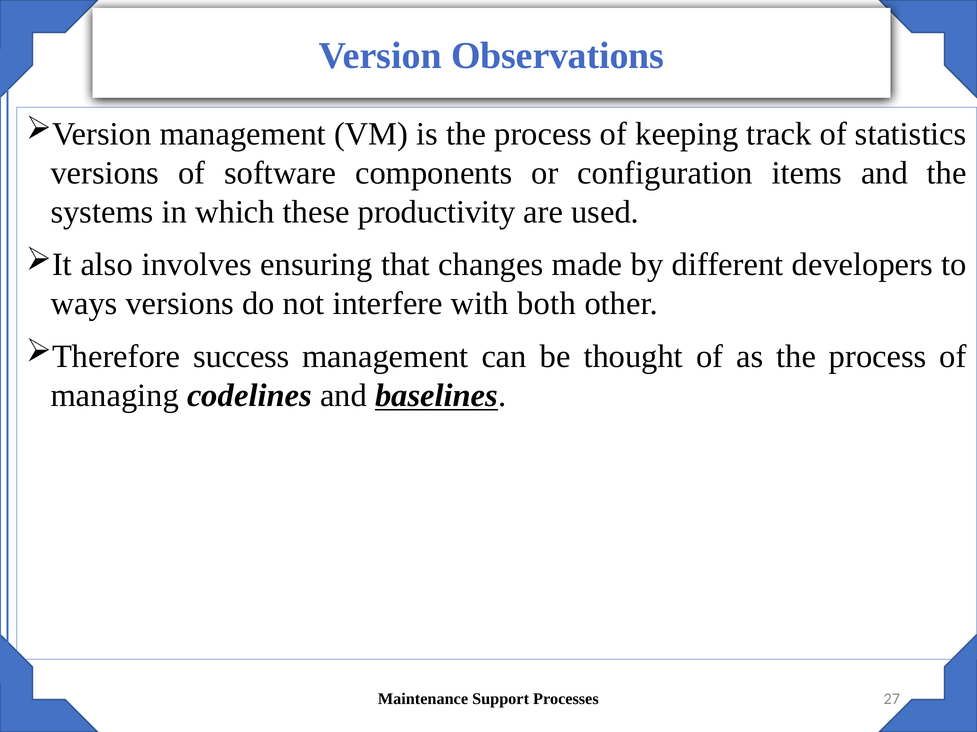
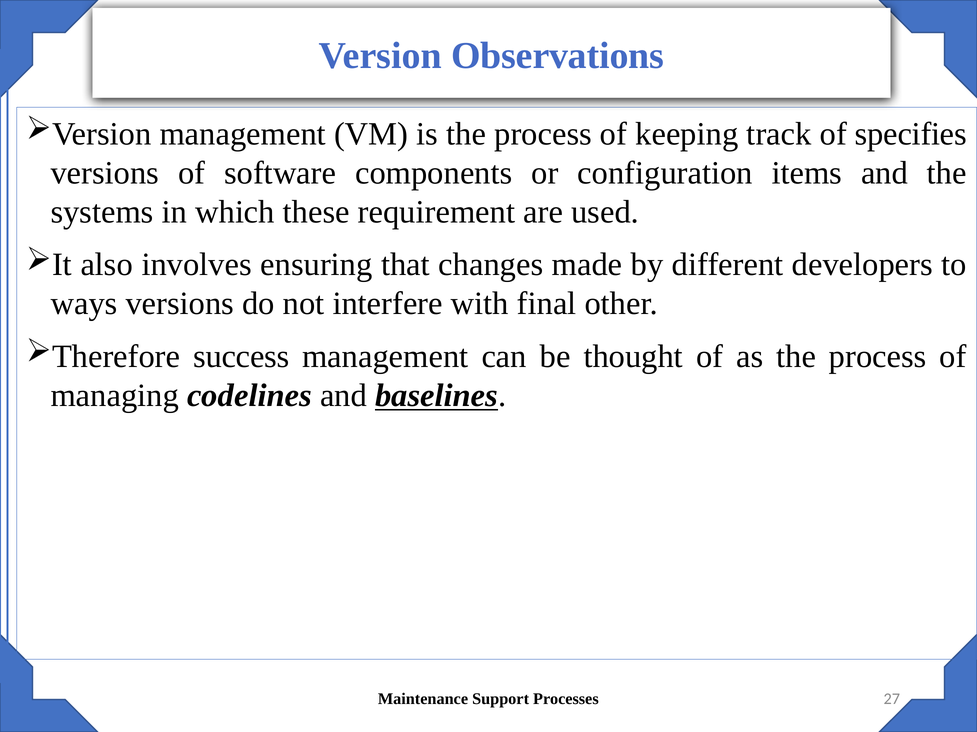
statistics: statistics -> specifies
productivity: productivity -> requirement
both: both -> final
